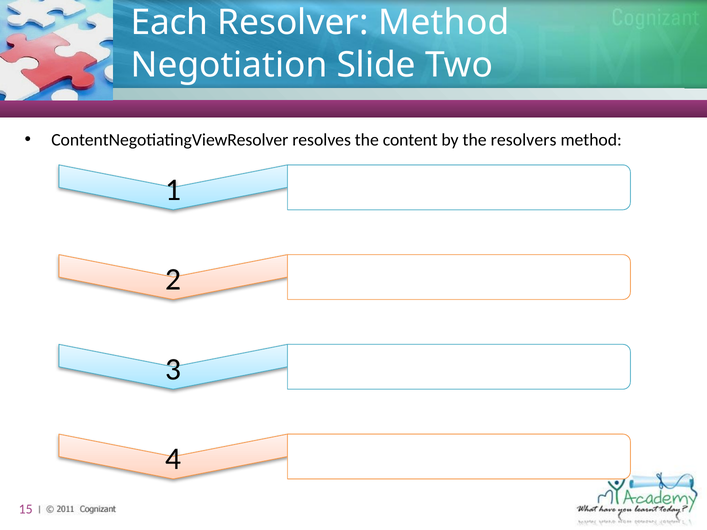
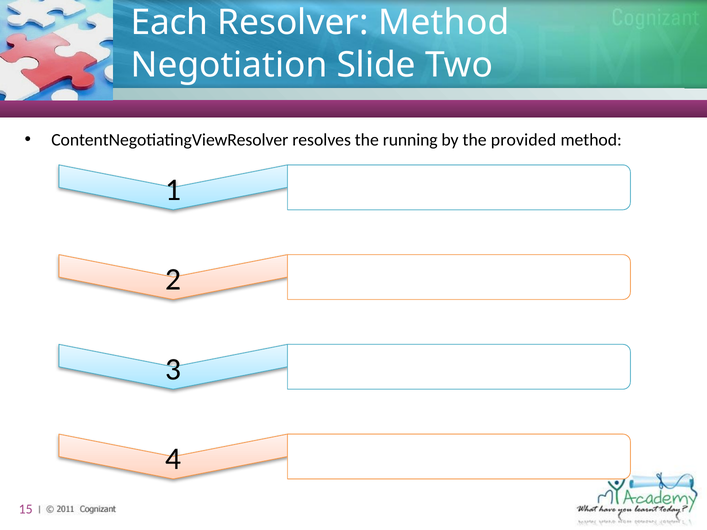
content: content -> running
resolvers: resolvers -> provided
